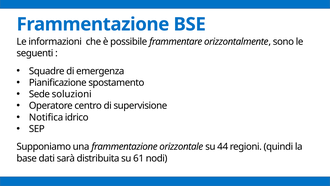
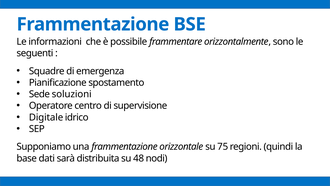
Notifica: Notifica -> Digitale
44: 44 -> 75
61: 61 -> 48
